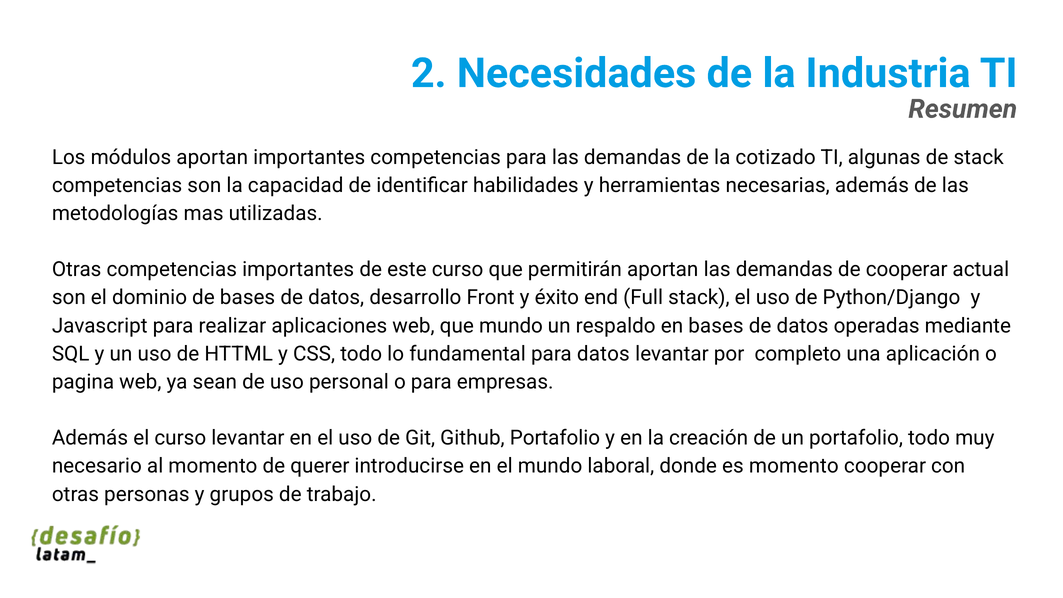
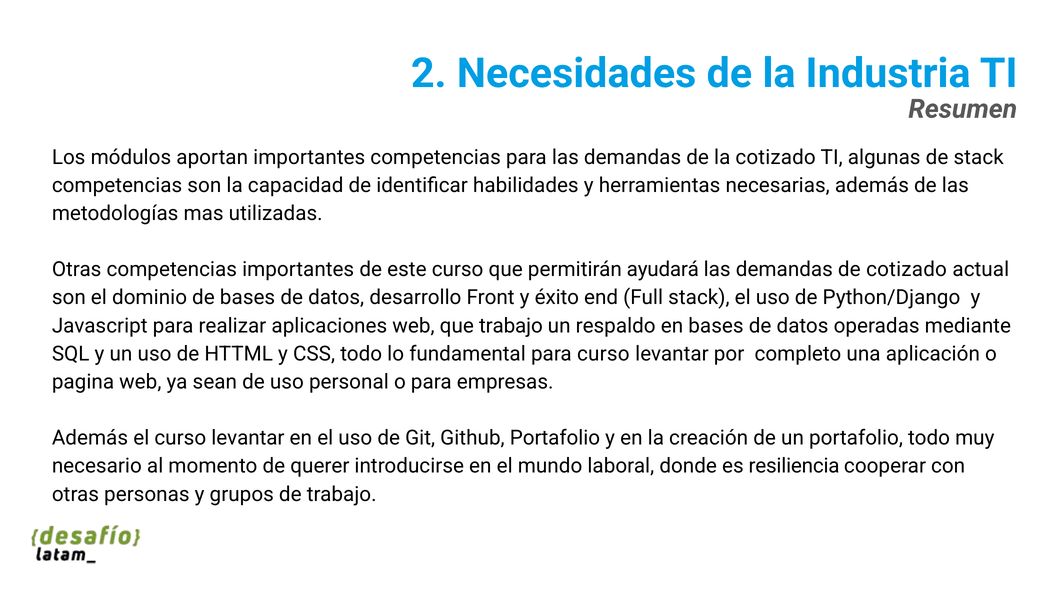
permitirán aportan: aportan -> ayudará
de cooperar: cooperar -> cotizado
que mundo: mundo -> trabajo
para datos: datos -> curso
es momento: momento -> resiliencia
